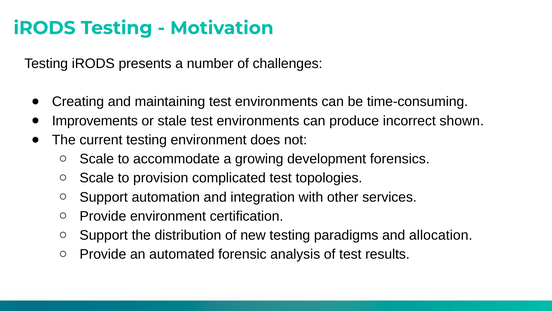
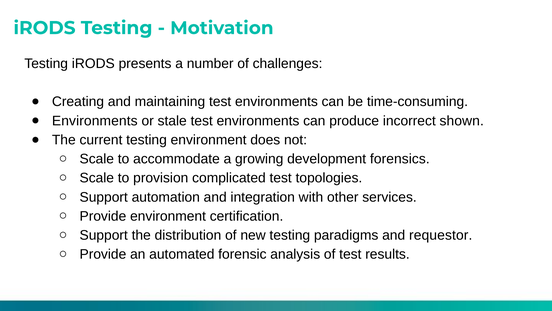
Improvements at (95, 121): Improvements -> Environments
allocation: allocation -> requestor
